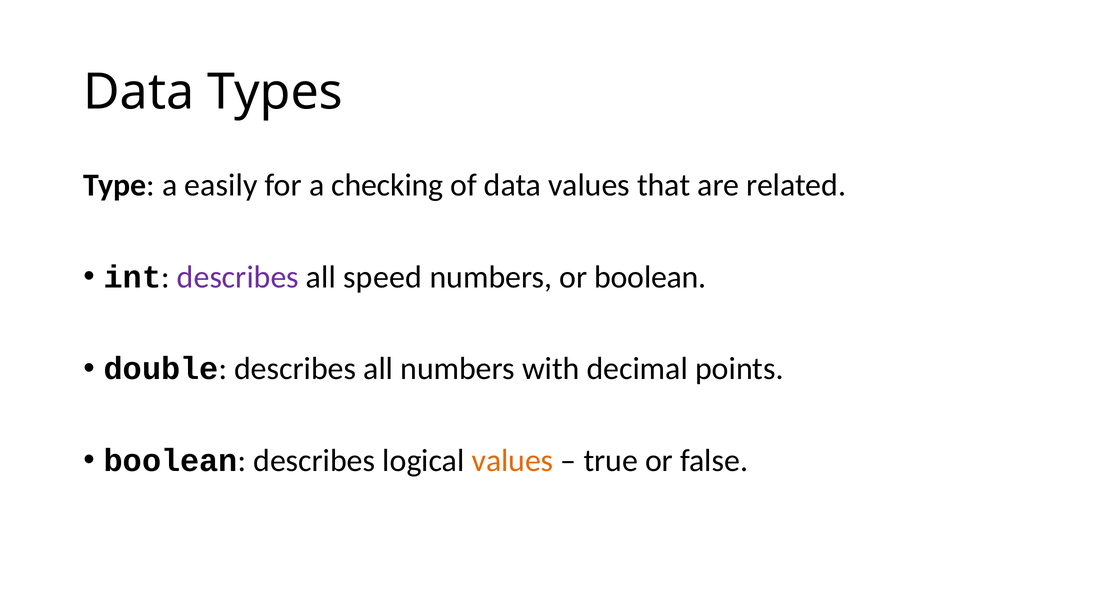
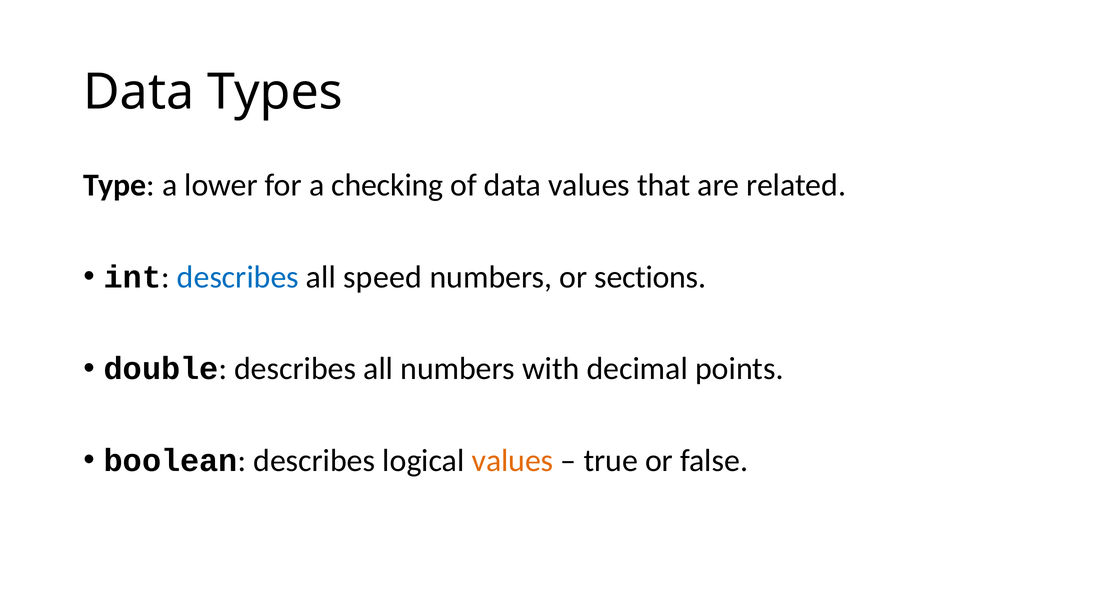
easily: easily -> lower
describes at (238, 277) colour: purple -> blue
or boolean: boolean -> sections
